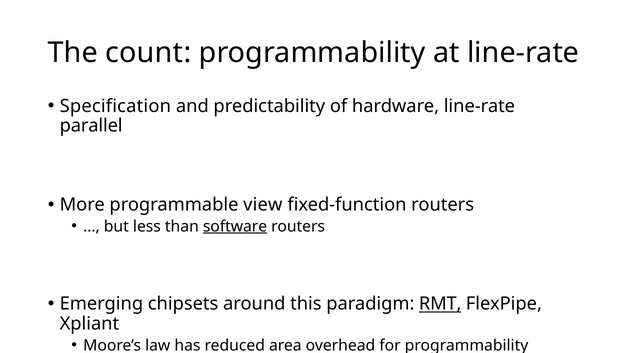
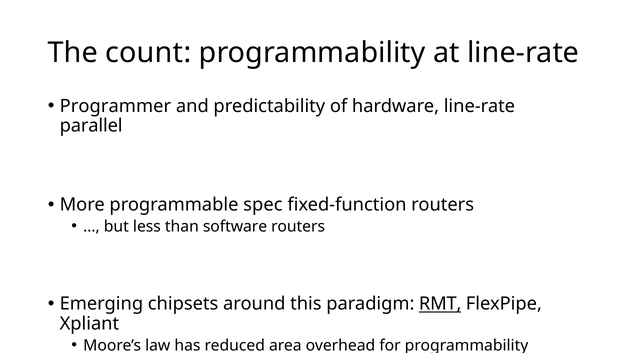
Specification: Specification -> Programmer
view: view -> spec
software underline: present -> none
